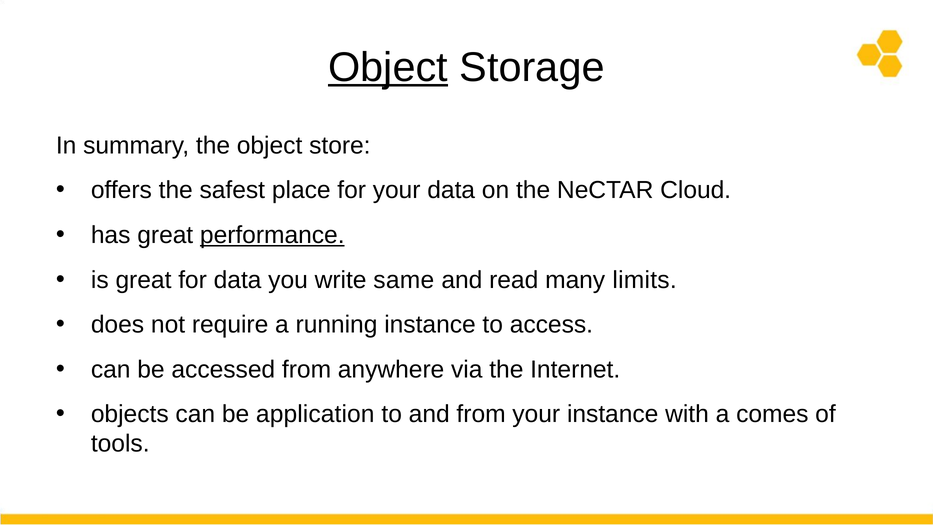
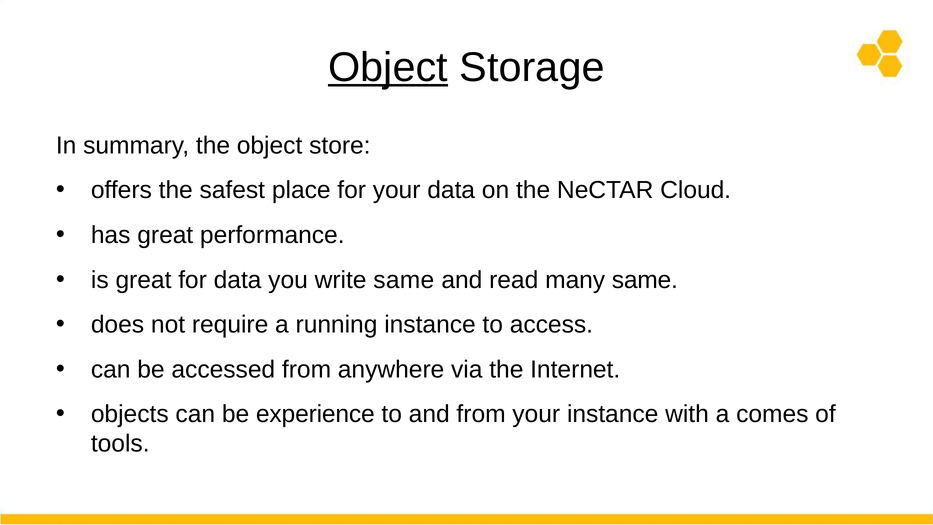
performance underline: present -> none
many limits: limits -> same
application: application -> experience
